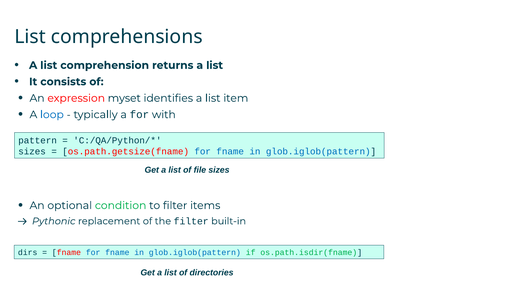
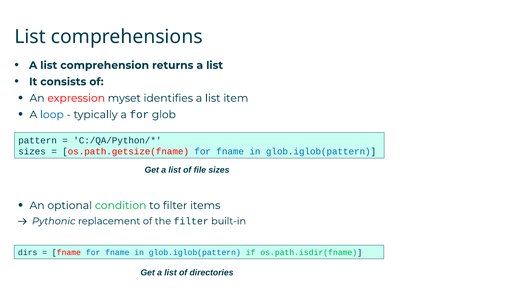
with: with -> glob
